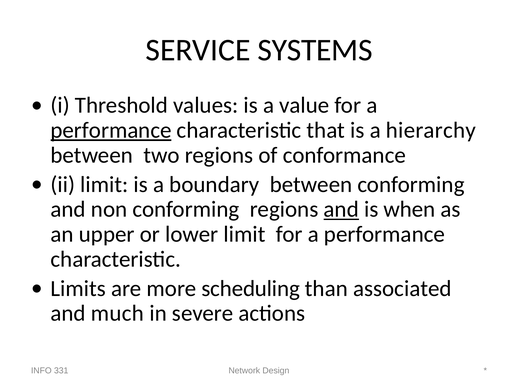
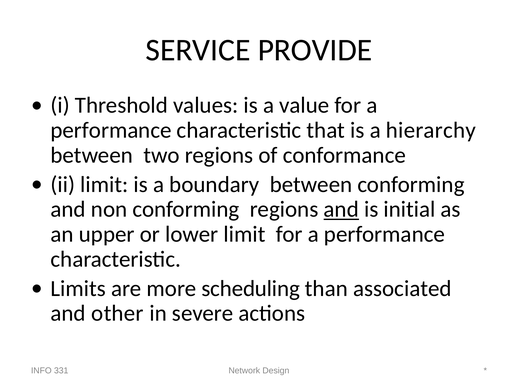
SYSTEMS: SYSTEMS -> PROVIDE
performance at (111, 130) underline: present -> none
when: when -> initial
much: much -> other
